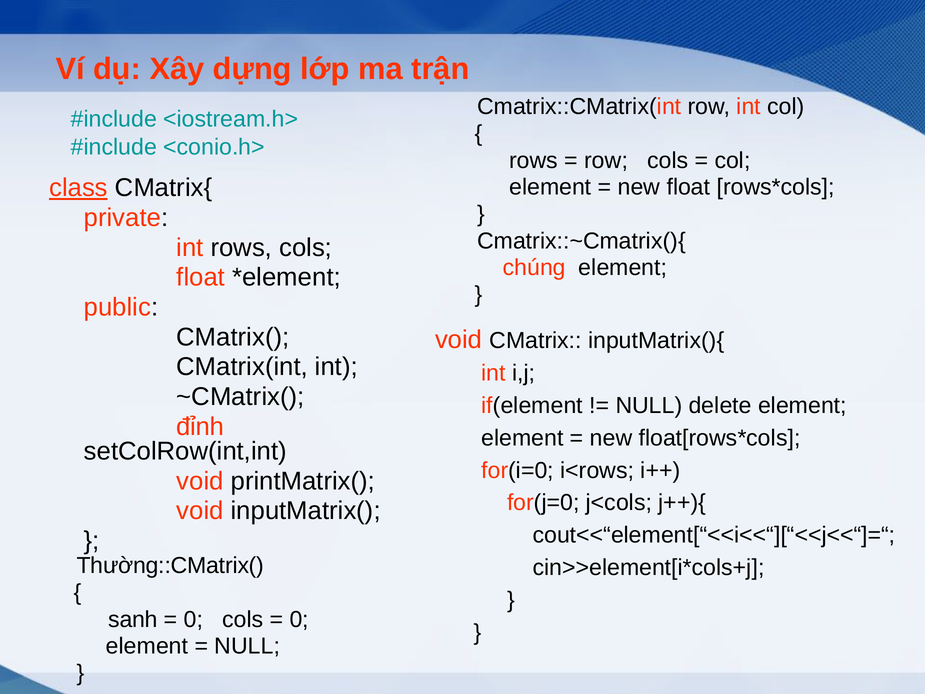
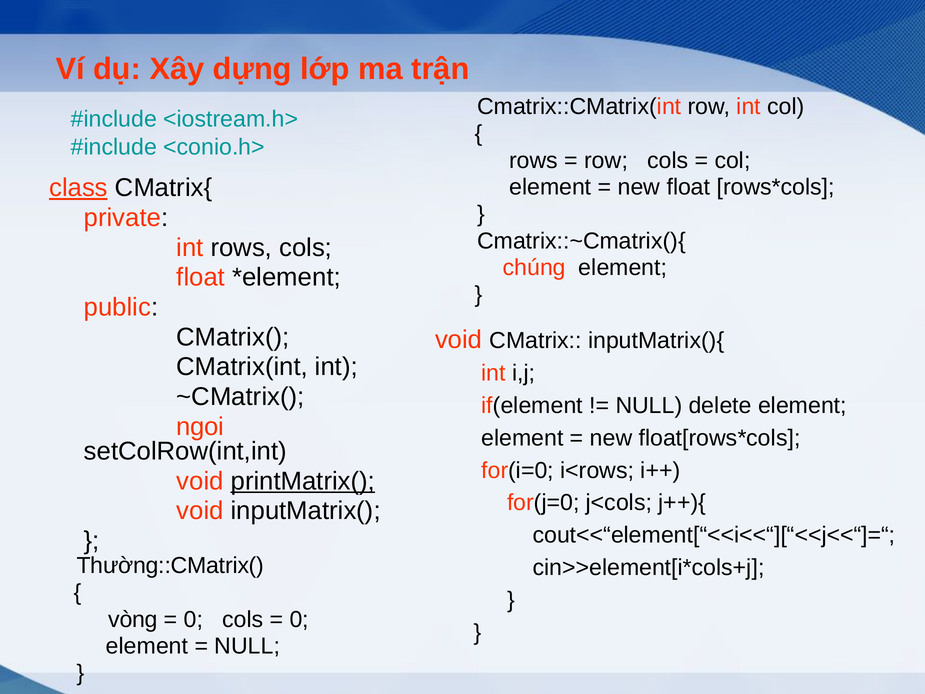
đỉnh: đỉnh -> ngoi
printMatrix( underline: none -> present
sanh: sanh -> vòng
